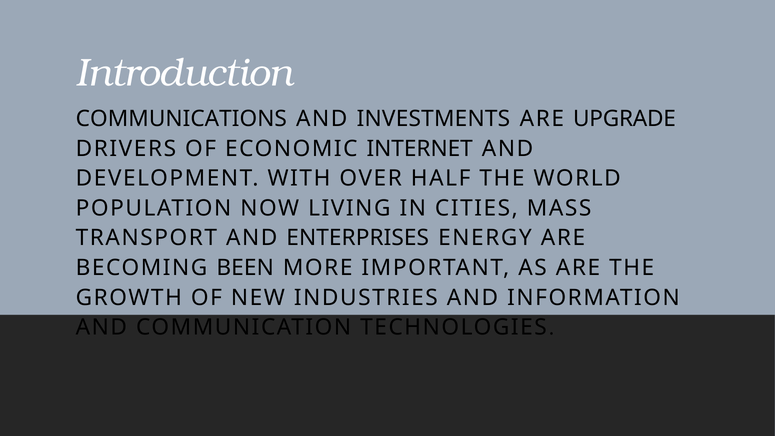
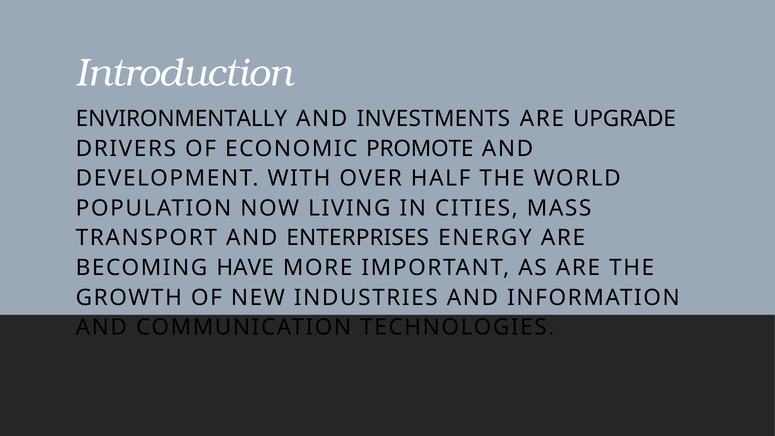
COMMUNICATIONS: COMMUNICATIONS -> ENVIRONMENTALLY
INTERNET: INTERNET -> PROMOTE
BEEN: BEEN -> HAVE
